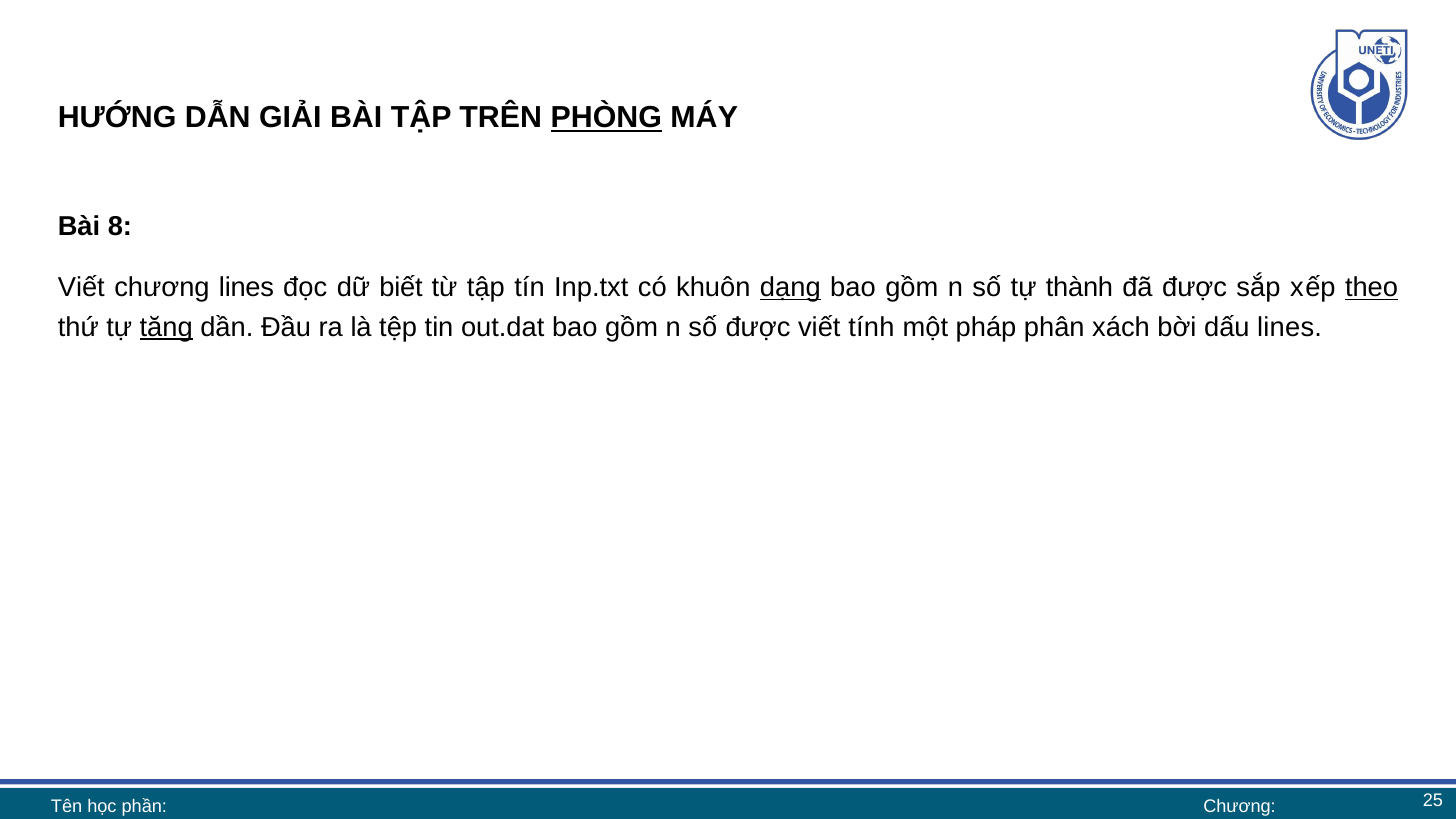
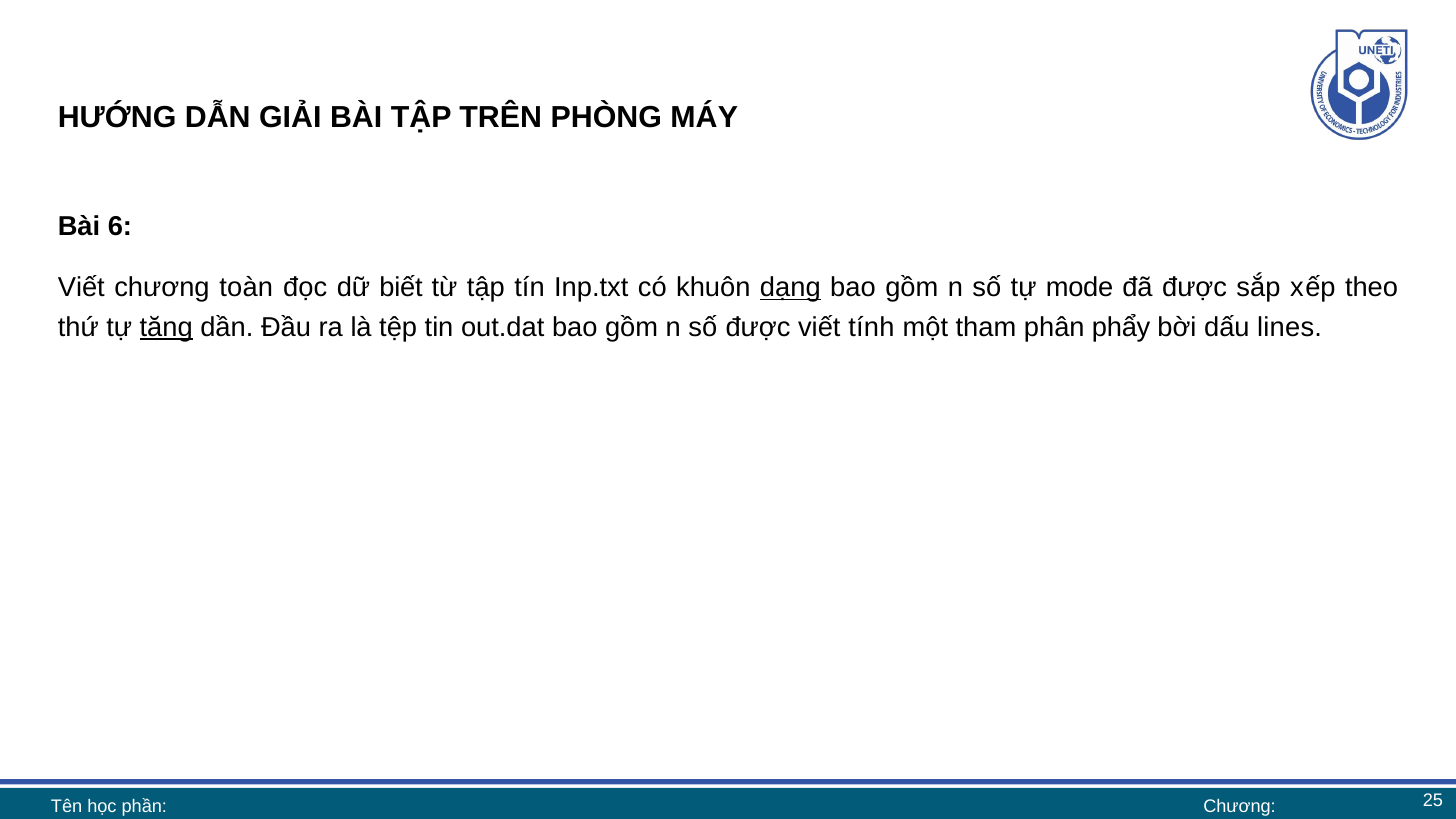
PHÒNG underline: present -> none
8: 8 -> 6
chương lines: lines -> toàn
thành: thành -> mode
theo underline: present -> none
pháp: pháp -> tham
xách: xách -> phẩy
